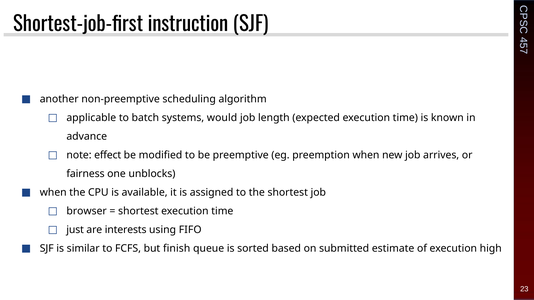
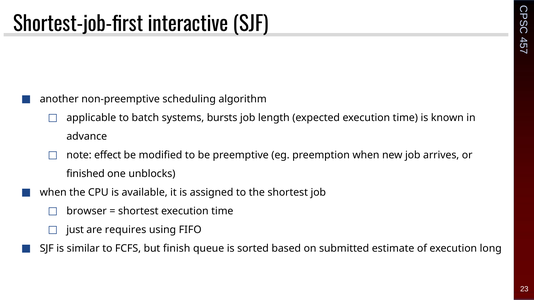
instruction: instruction -> interactive
would: would -> bursts
fairness: fairness -> finished
interests: interests -> requires
high: high -> long
